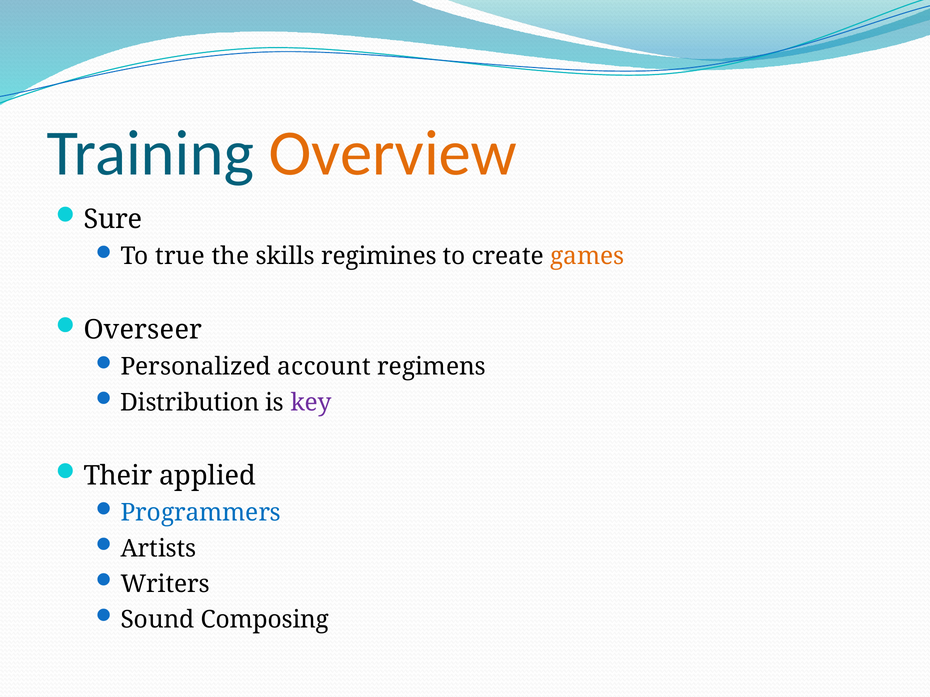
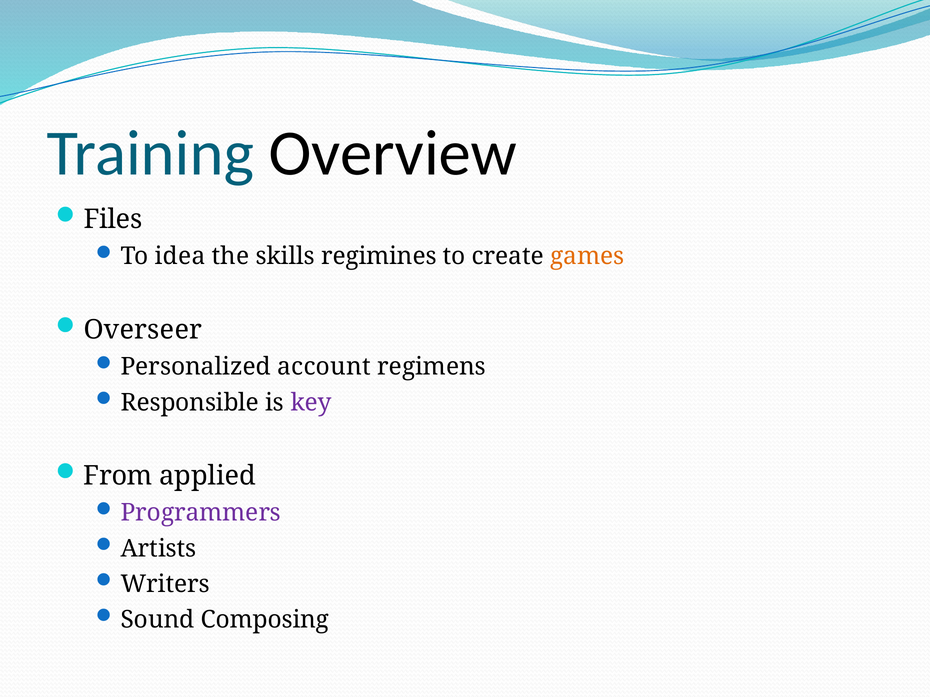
Overview colour: orange -> black
Sure: Sure -> Files
true: true -> idea
Distribution: Distribution -> Responsible
Their: Their -> From
Programmers colour: blue -> purple
